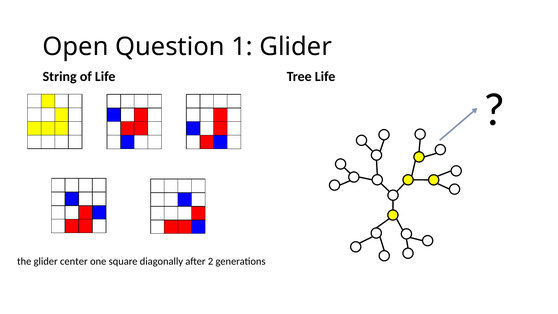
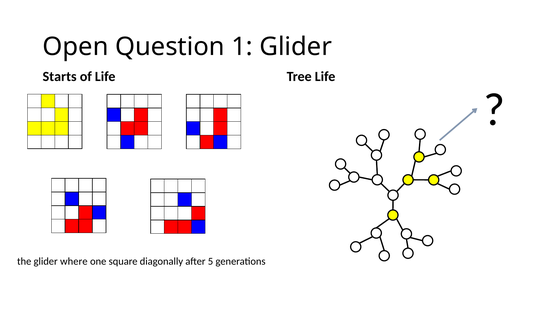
String: String -> Starts
center: center -> where
2: 2 -> 5
